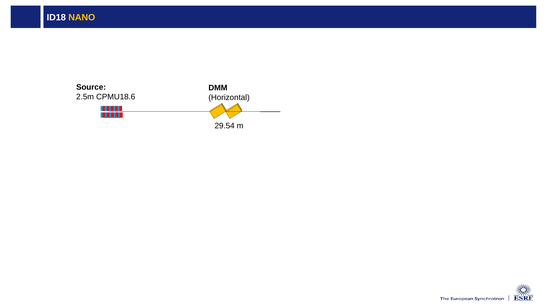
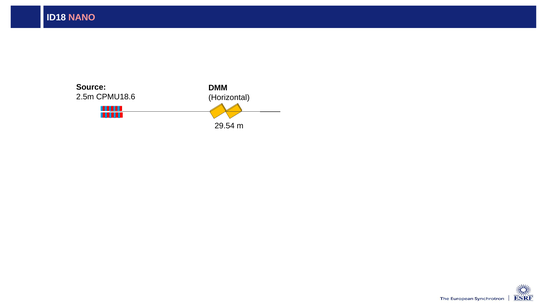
NANO colour: yellow -> pink
